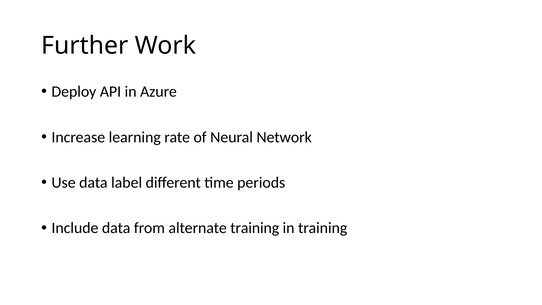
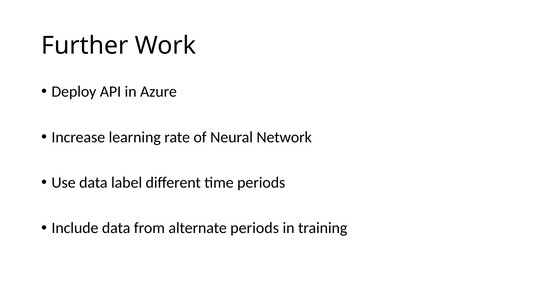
alternate training: training -> periods
